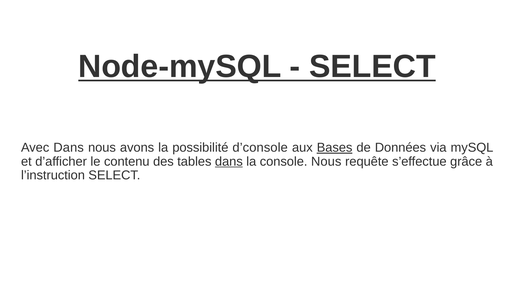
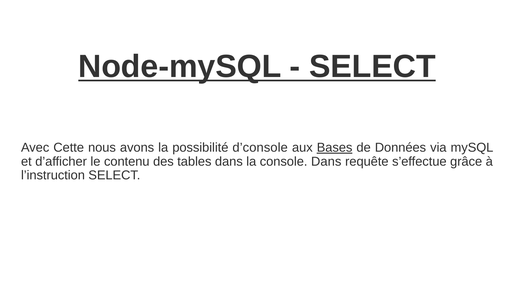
Avec Dans: Dans -> Cette
dans at (229, 162) underline: present -> none
console Nous: Nous -> Dans
